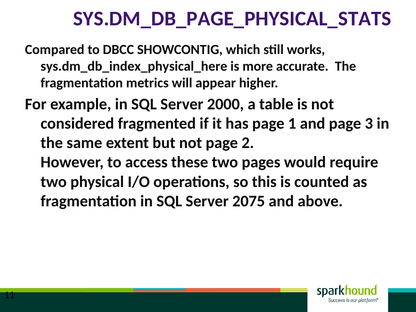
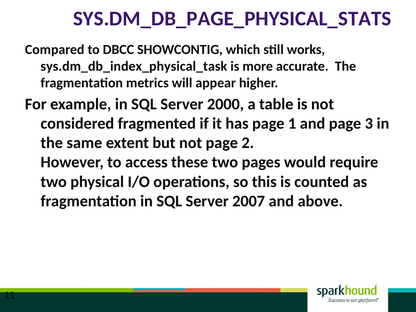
sys.dm_db_index_physical_here: sys.dm_db_index_physical_here -> sys.dm_db_index_physical_task
2075: 2075 -> 2007
